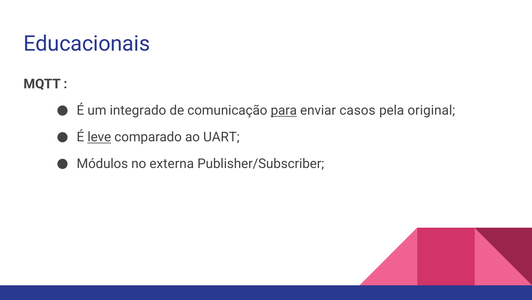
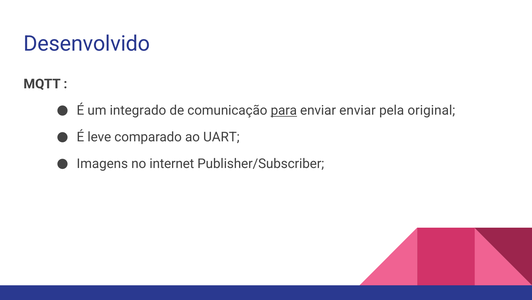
Educacionais: Educacionais -> Desenvolvido
enviar casos: casos -> enviar
leve underline: present -> none
Módulos: Módulos -> Imagens
externa: externa -> internet
